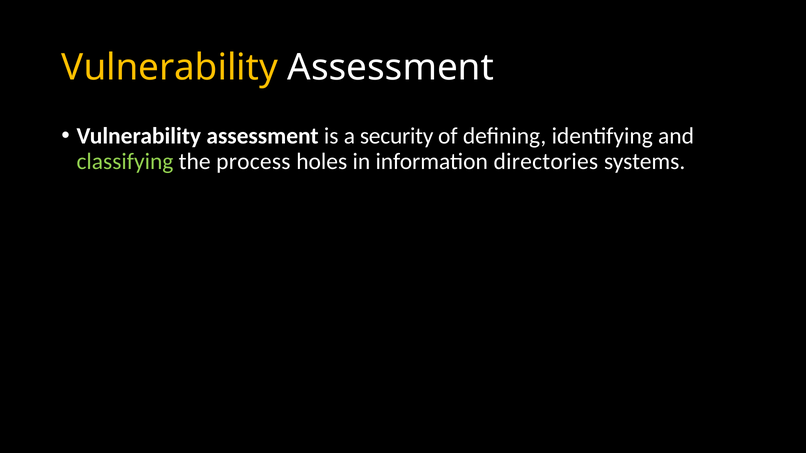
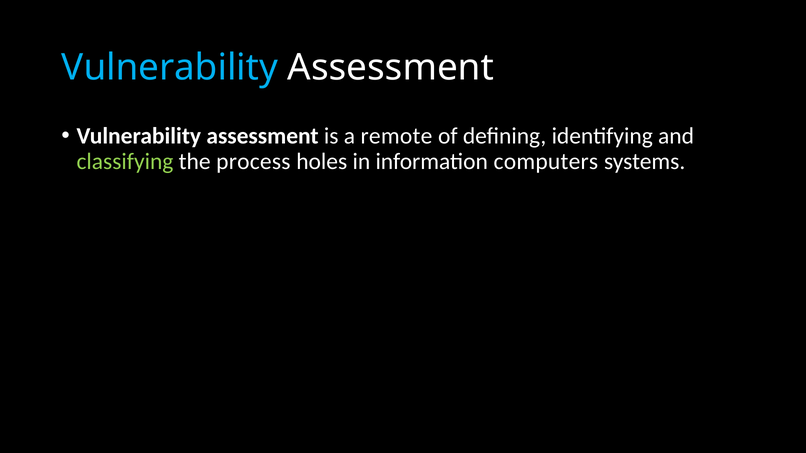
Vulnerability at (170, 68) colour: yellow -> light blue
security: security -> remote
directories: directories -> computers
